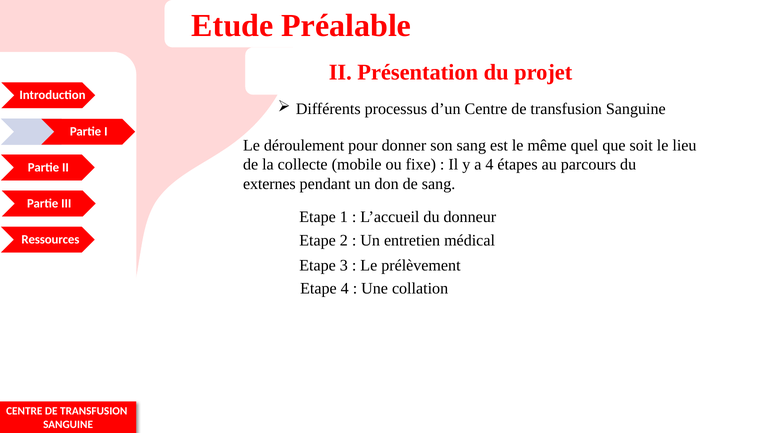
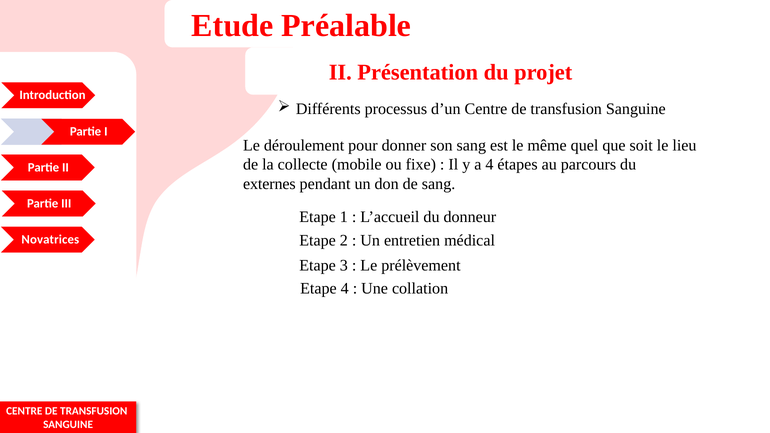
Ressources: Ressources -> Novatrices
